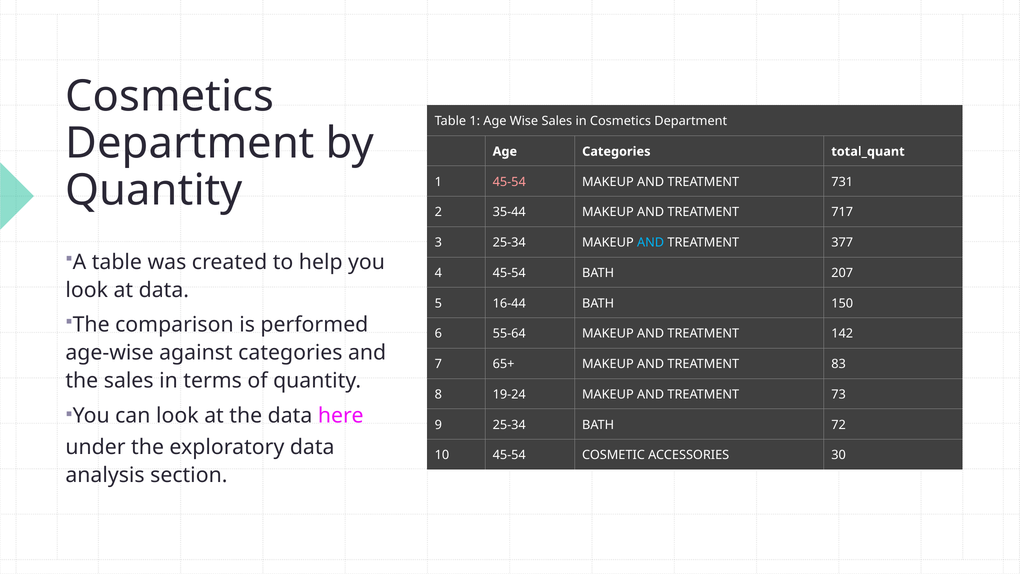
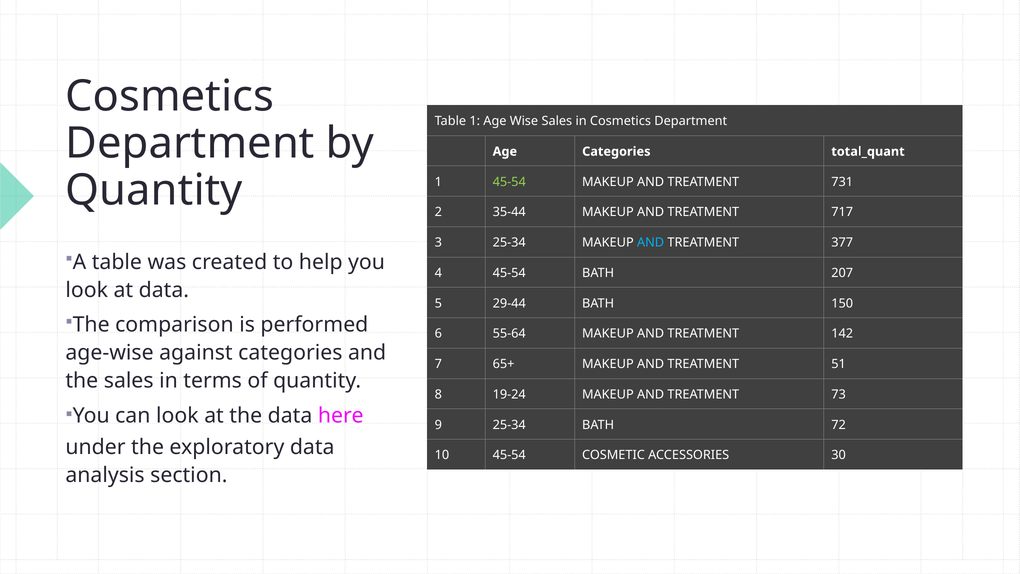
45-54 at (509, 182) colour: pink -> light green
16-44: 16-44 -> 29-44
83: 83 -> 51
